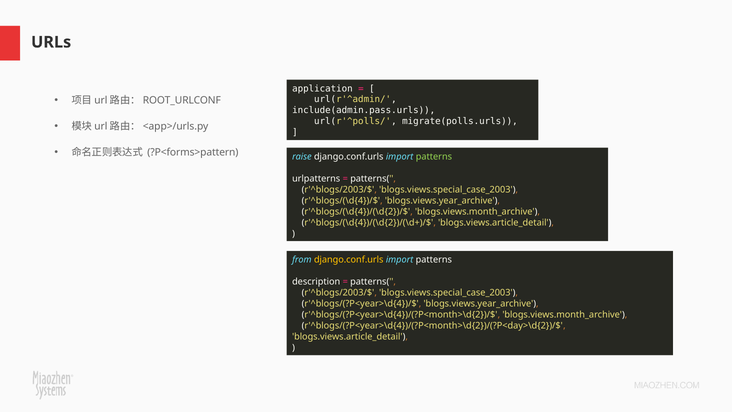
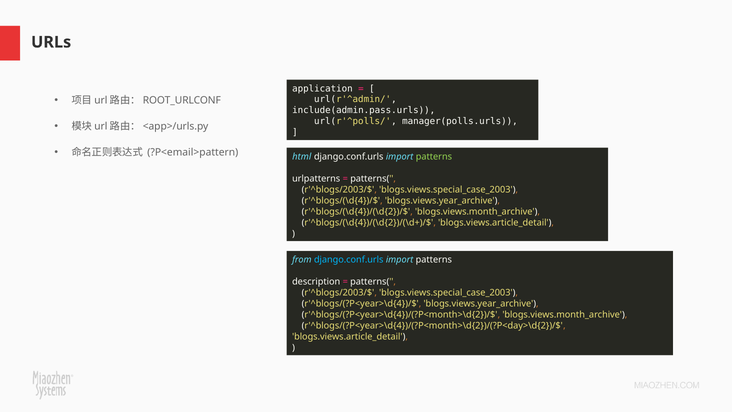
migrate(polls.urls: migrate(polls.urls -> manager(polls.urls
?P<forms>pattern: ?P<forms>pattern -> ?P<email>pattern
raise: raise -> html
django.conf.urls at (349, 260) colour: yellow -> light blue
